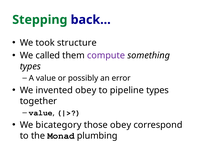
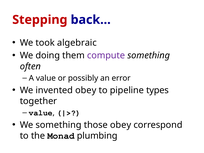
Stepping colour: green -> red
structure: structure -> algebraic
called: called -> doing
types at (30, 66): types -> often
We bicategory: bicategory -> something
